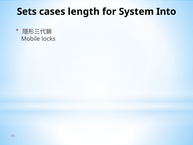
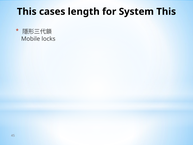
Sets at (27, 12): Sets -> This
System Into: Into -> This
